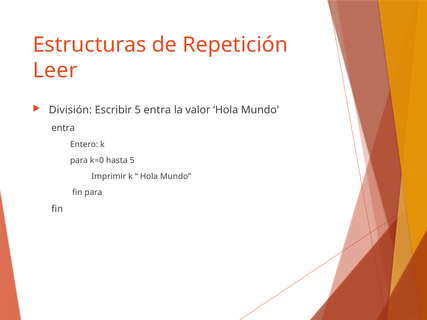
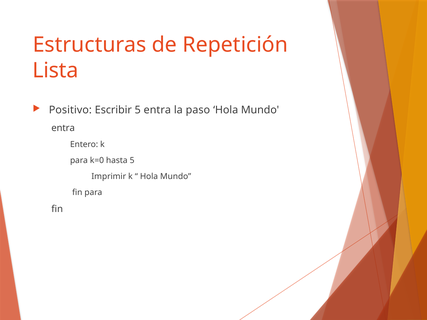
Leer: Leer -> Lista
División: División -> Positivo
valor: valor -> paso
